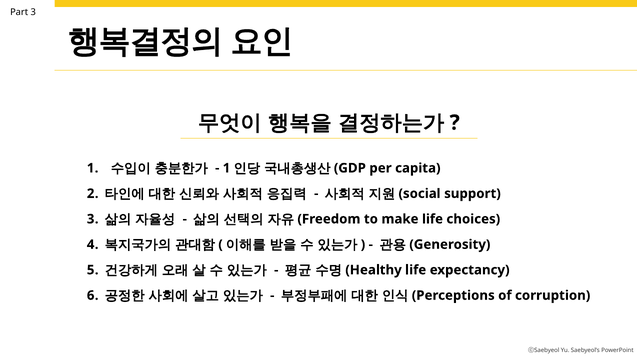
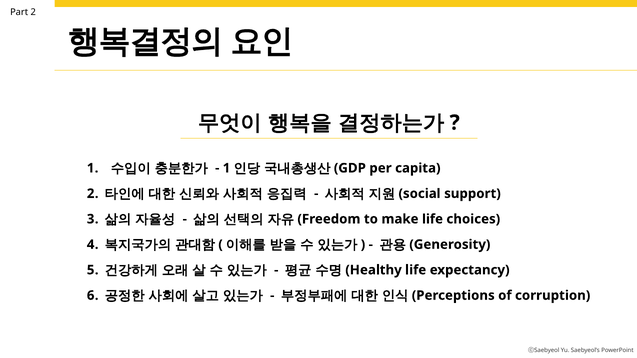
Part 3: 3 -> 2
